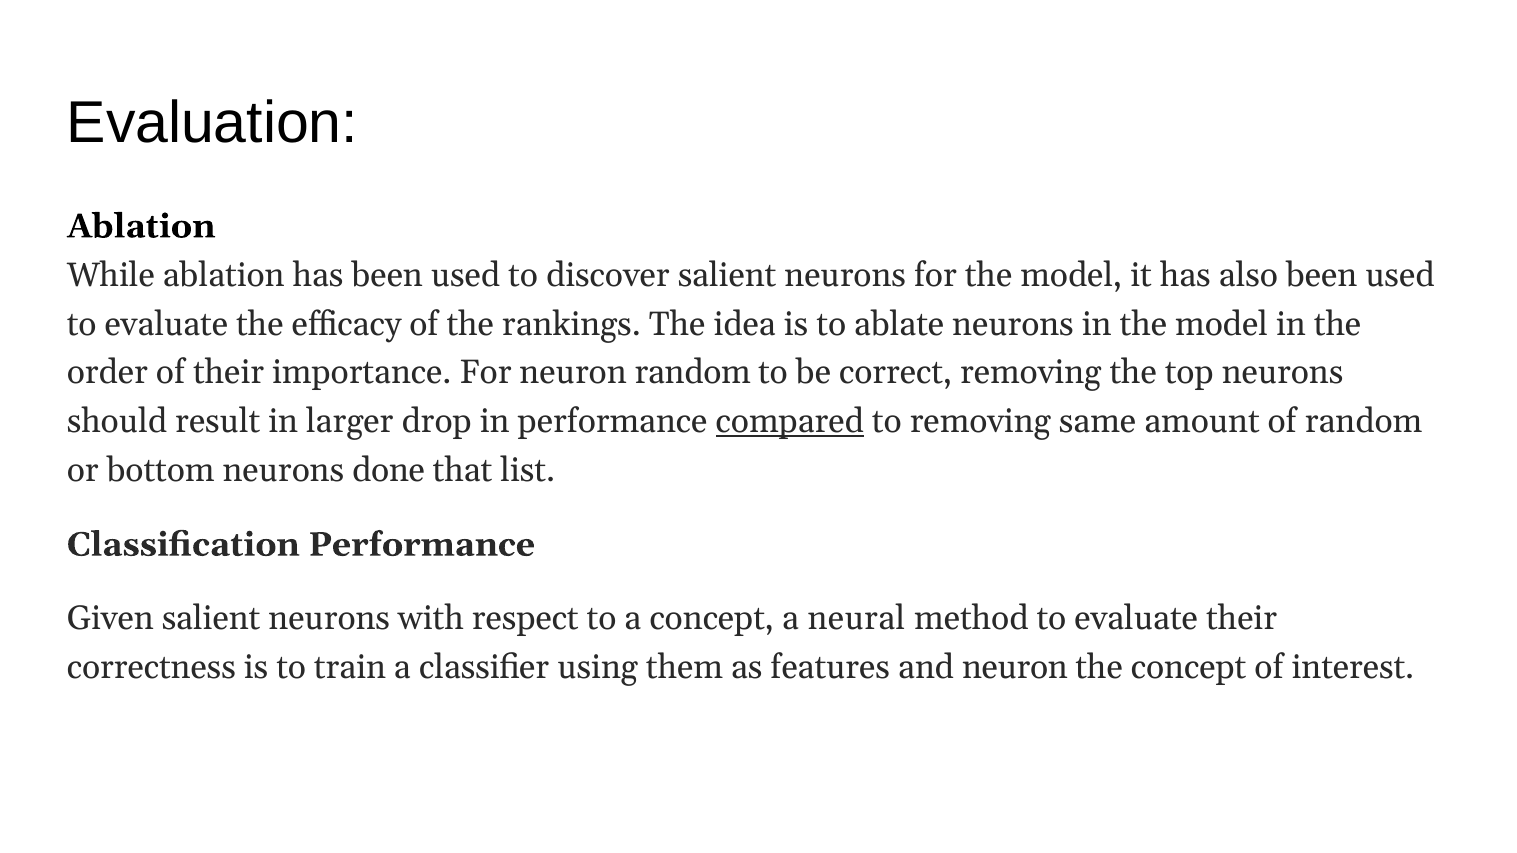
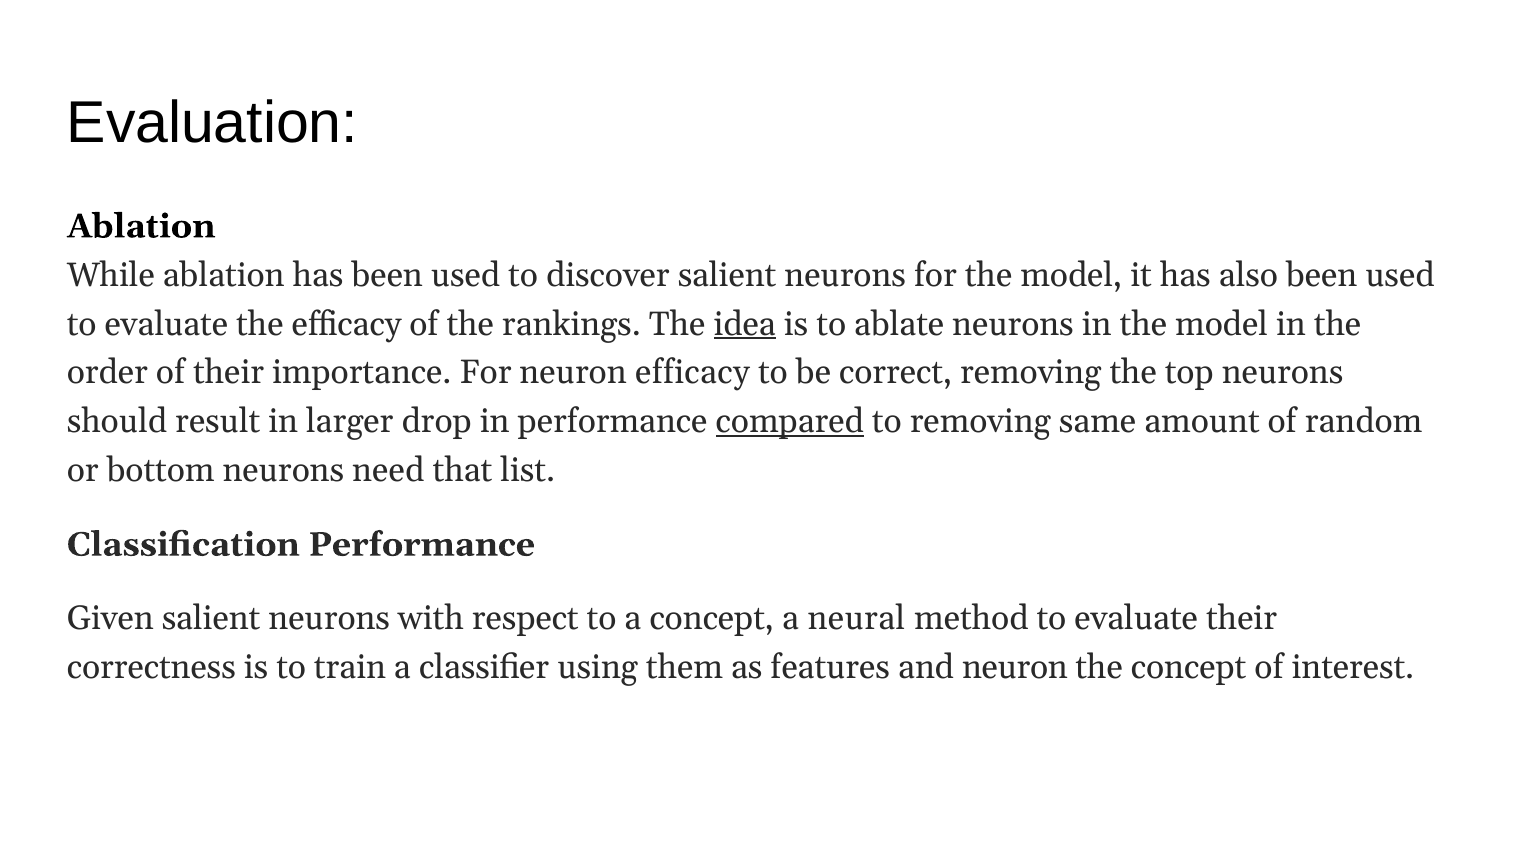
idea underline: none -> present
neuron random: random -> efficacy
done: done -> need
